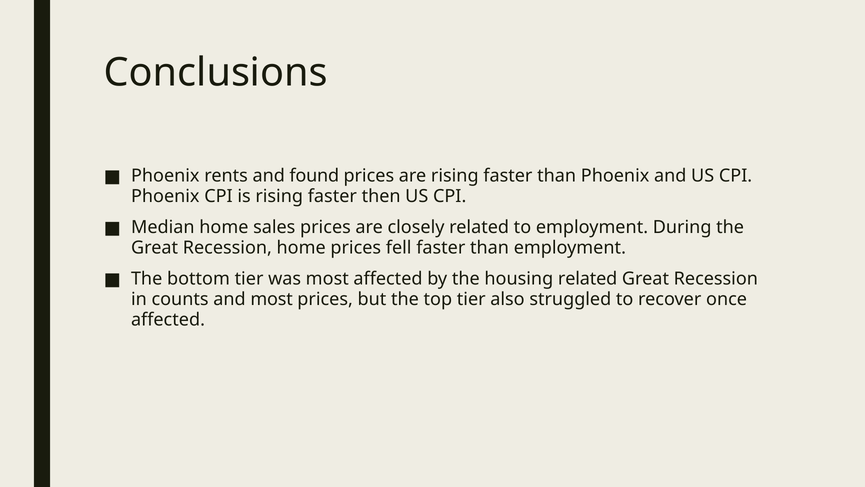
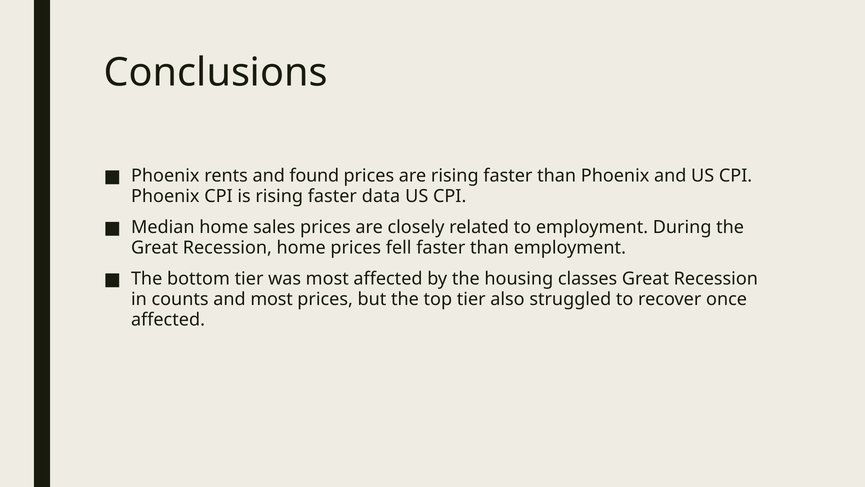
then: then -> data
housing related: related -> classes
